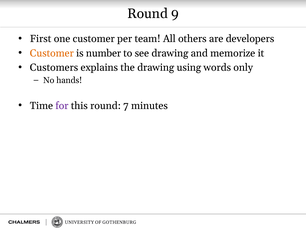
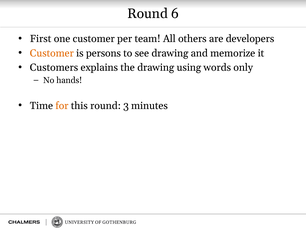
9: 9 -> 6
number: number -> persons
for colour: purple -> orange
7: 7 -> 3
